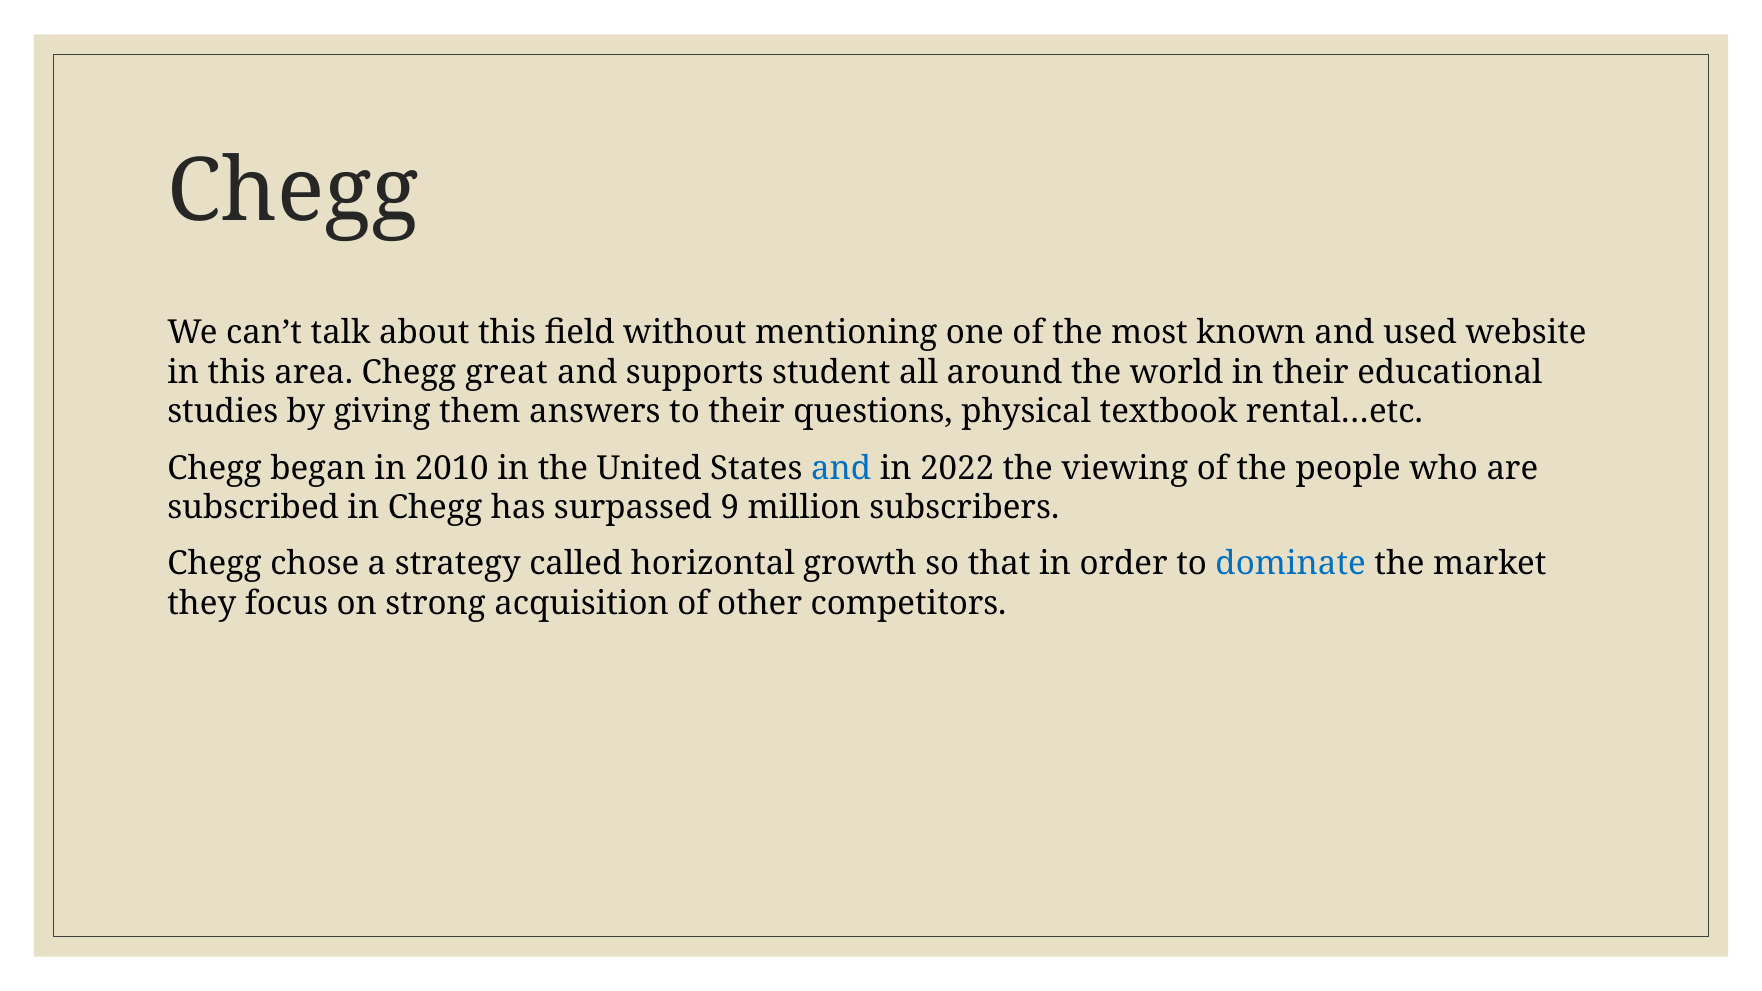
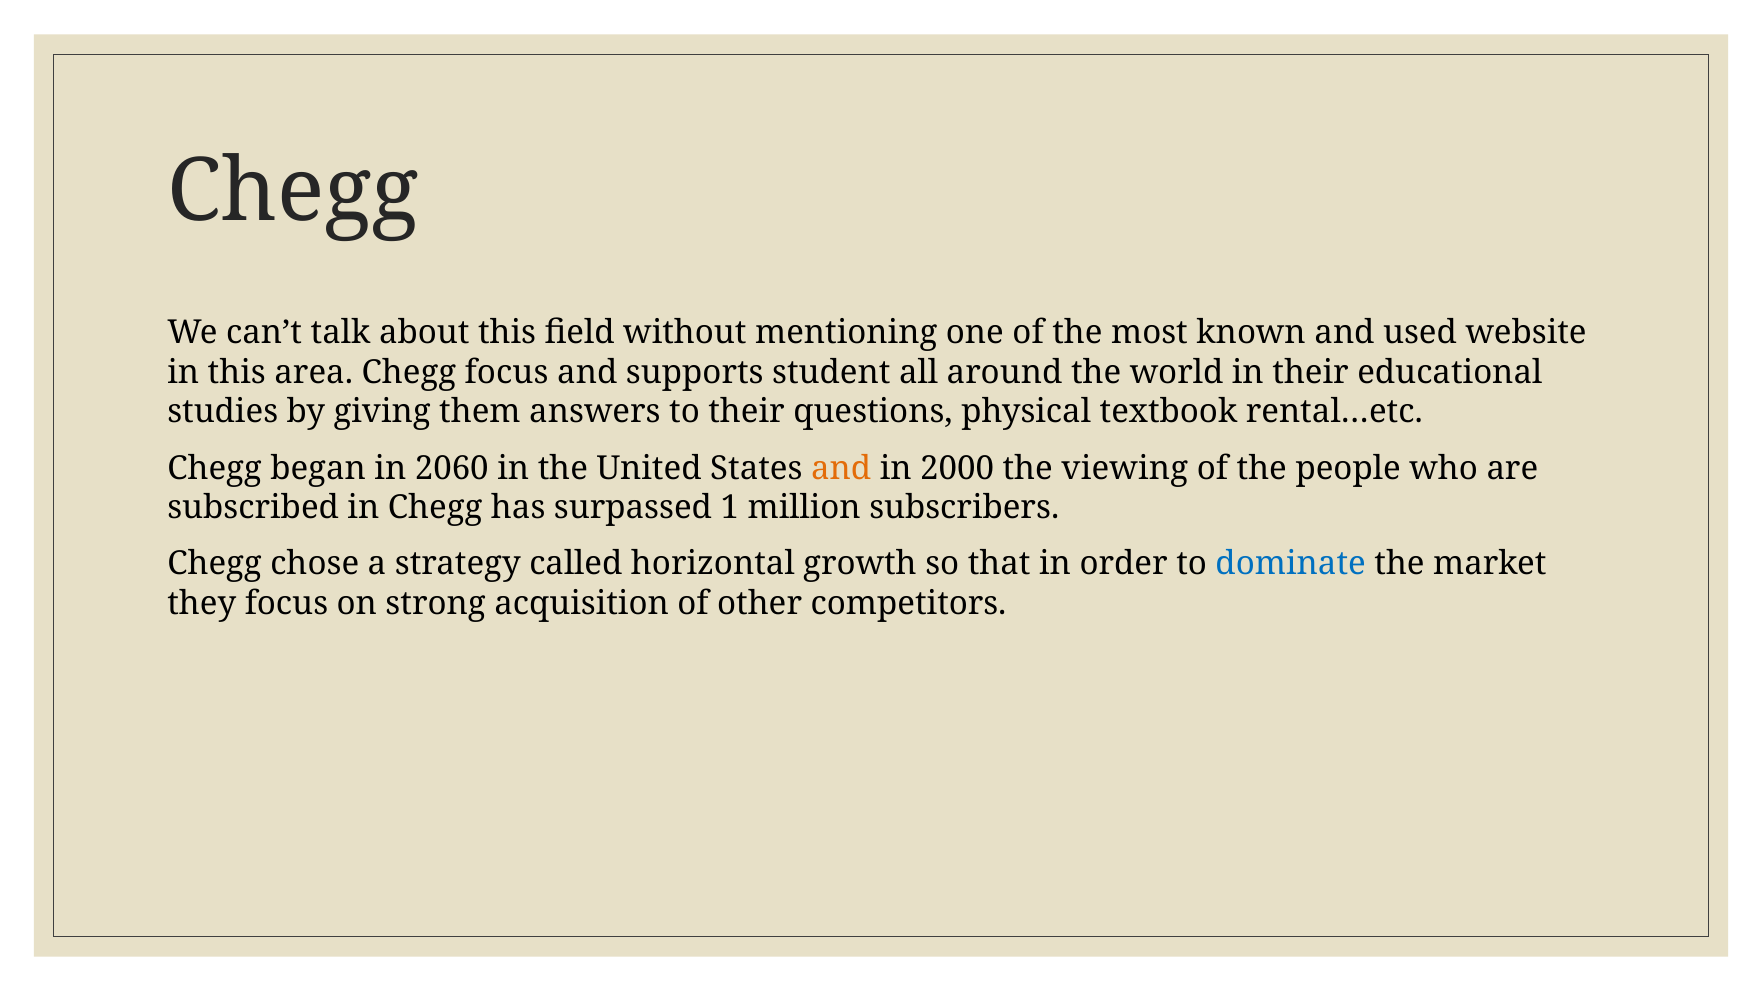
Chegg great: great -> focus
2010: 2010 -> 2060
and at (841, 468) colour: blue -> orange
2022: 2022 -> 2000
9: 9 -> 1
